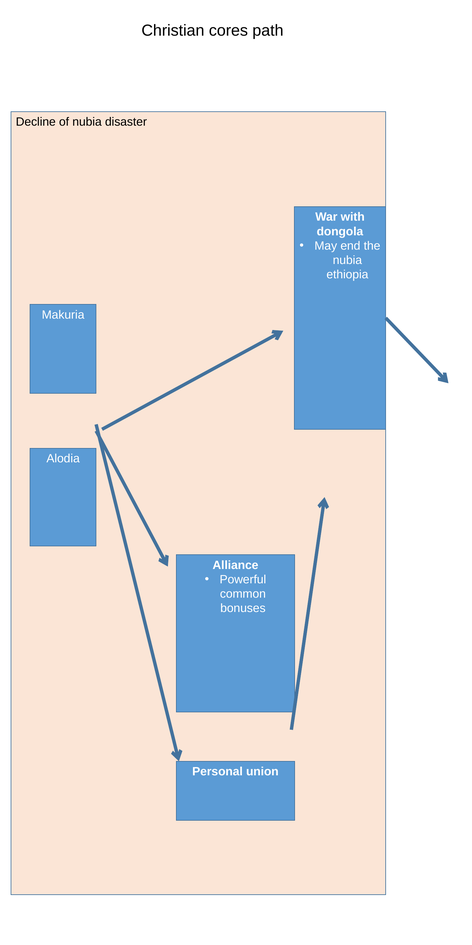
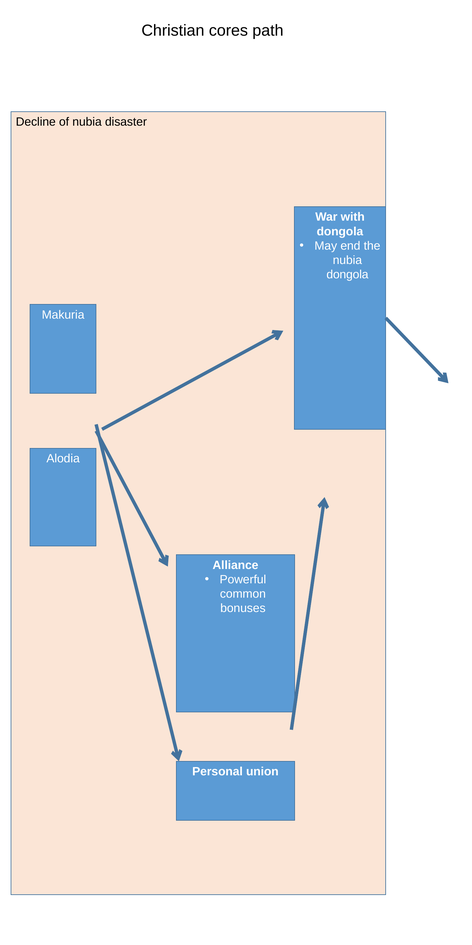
ethiopia at (347, 274): ethiopia -> dongola
